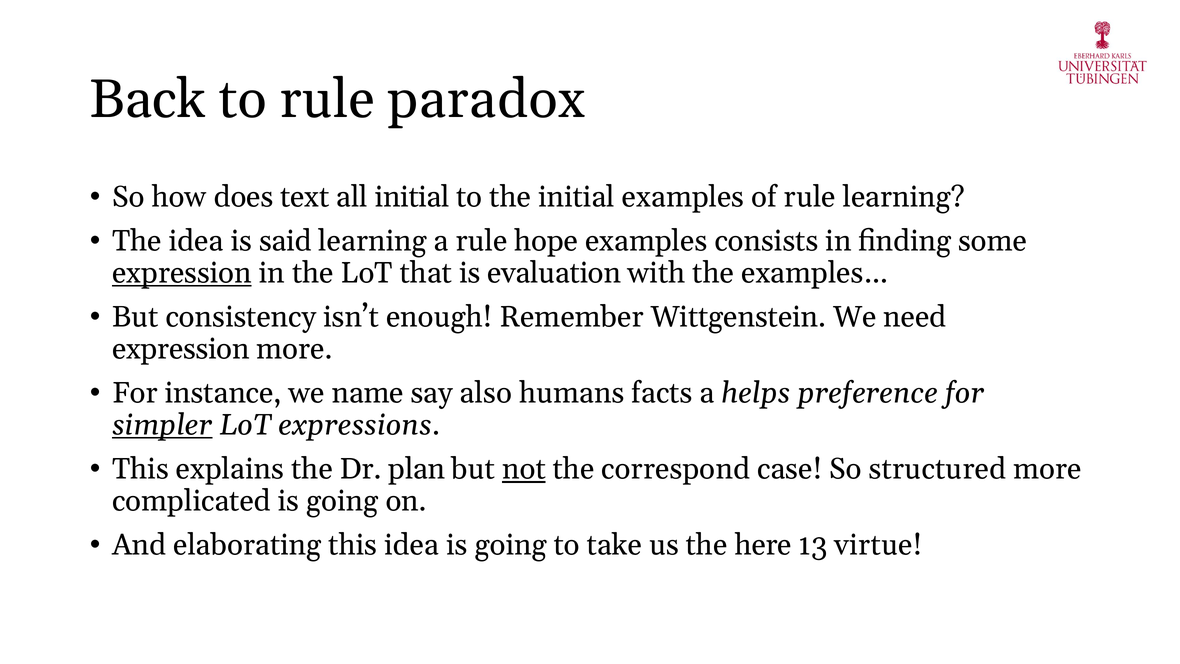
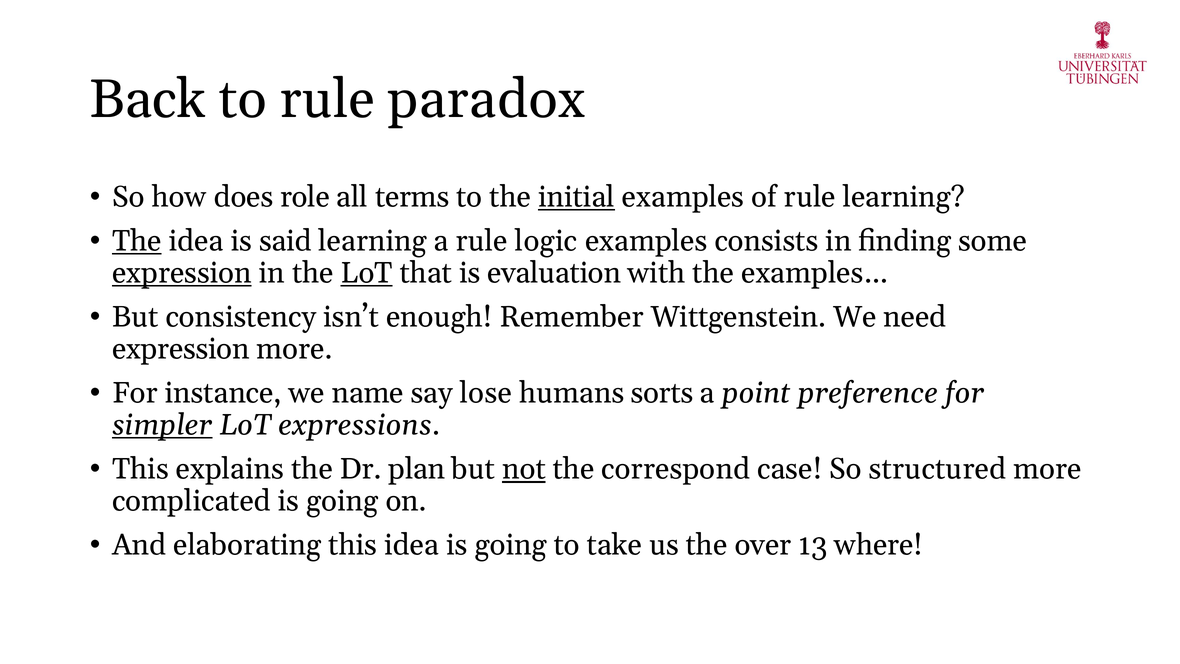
text: text -> role
all initial: initial -> terms
initial at (577, 197) underline: none -> present
The at (137, 241) underline: none -> present
hope: hope -> logic
LoT at (367, 273) underline: none -> present
also: also -> lose
facts: facts -> sorts
helps: helps -> point
here: here -> over
virtue: virtue -> where
